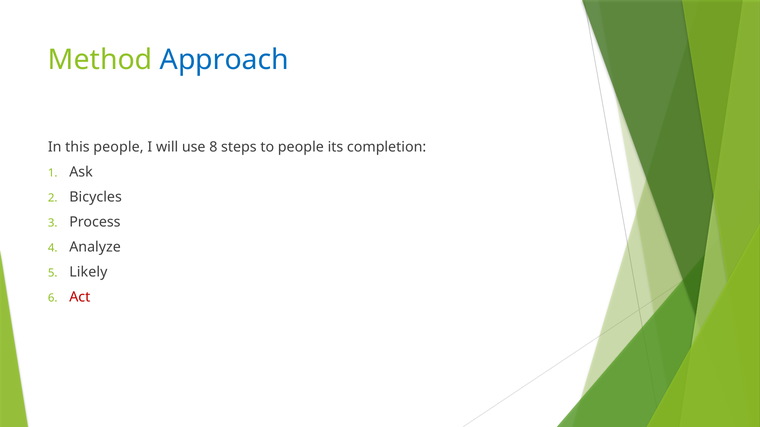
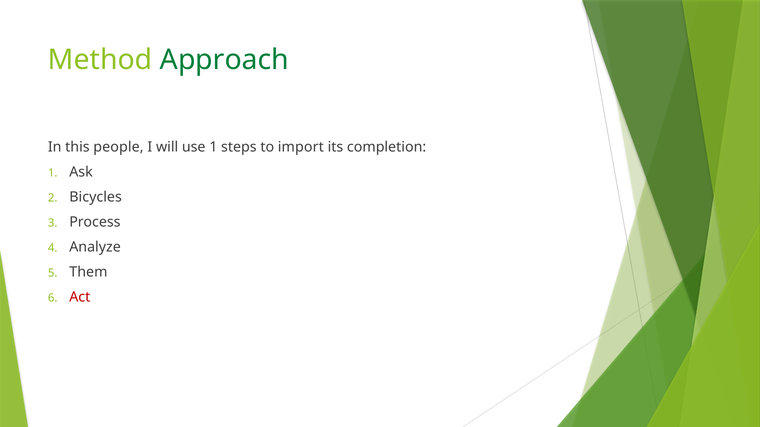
Approach colour: blue -> green
use 8: 8 -> 1
to people: people -> import
Likely: Likely -> Them
